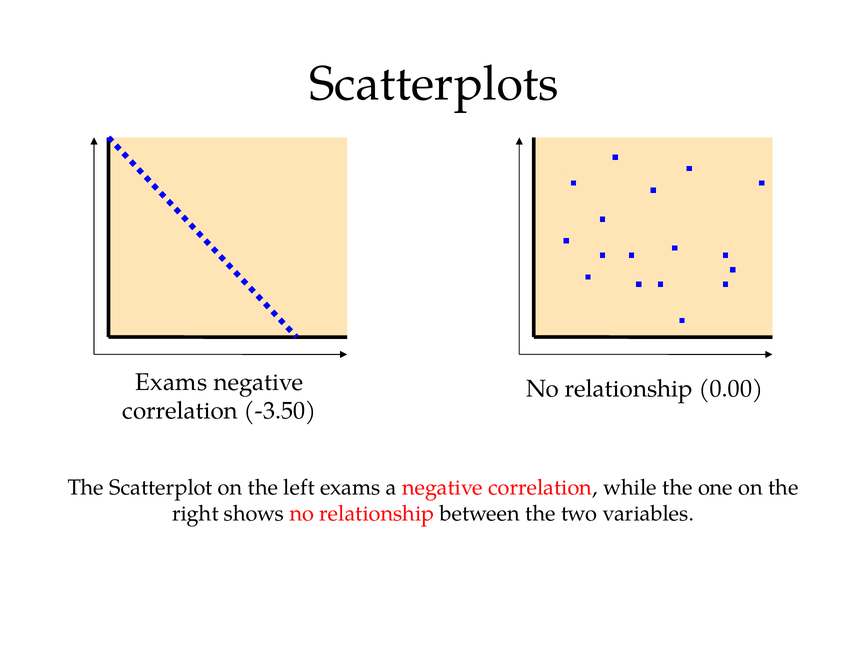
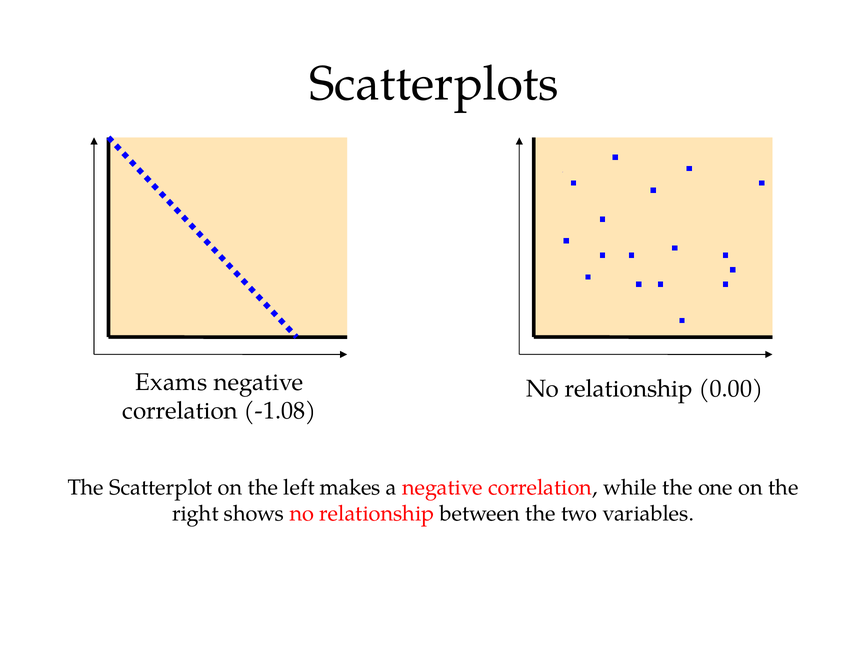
-3.50: -3.50 -> -1.08
left exams: exams -> makes
